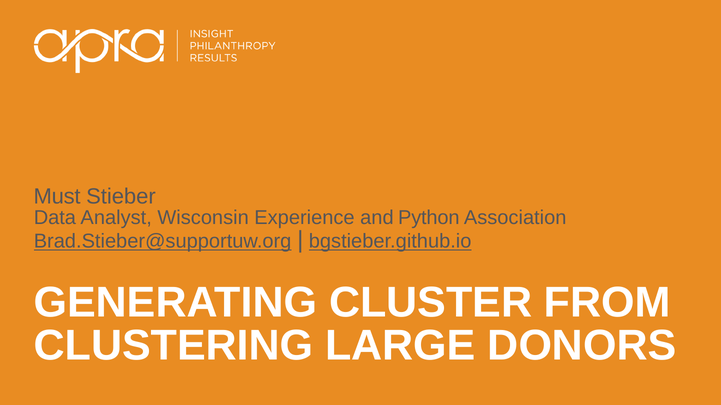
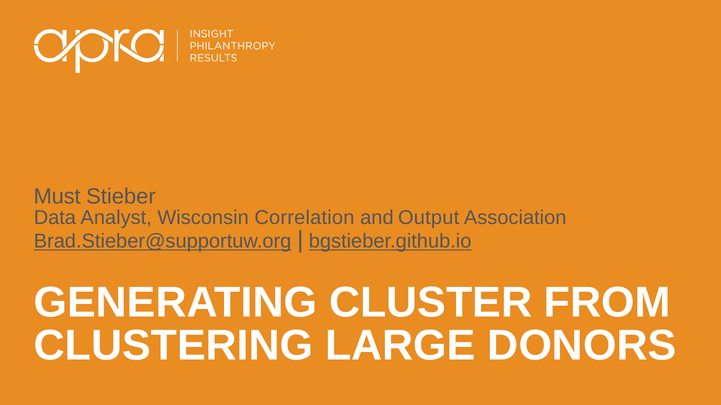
Experience: Experience -> Correlation
Python: Python -> Output
